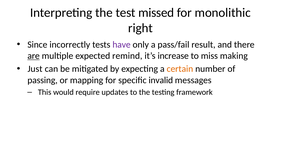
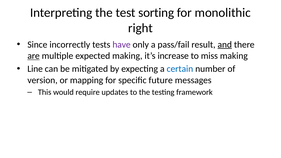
missed: missed -> sorting
and underline: none -> present
expected remind: remind -> making
Just: Just -> Line
certain colour: orange -> blue
passing: passing -> version
invalid: invalid -> future
